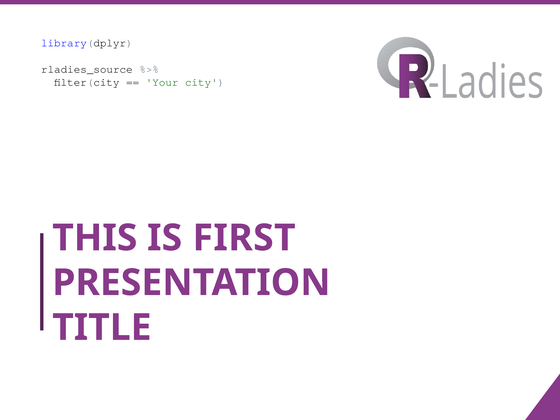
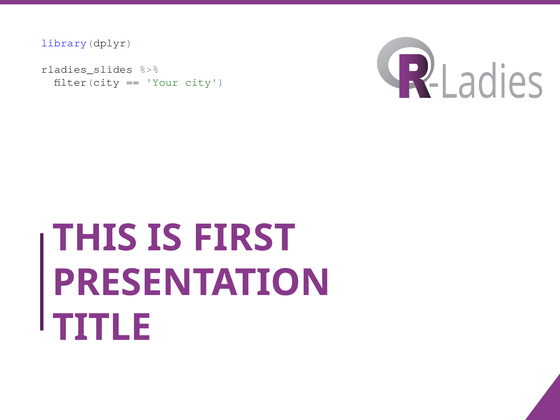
rladies_source: rladies_source -> rladies_slides
